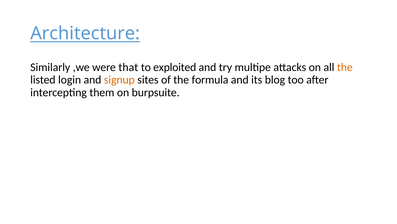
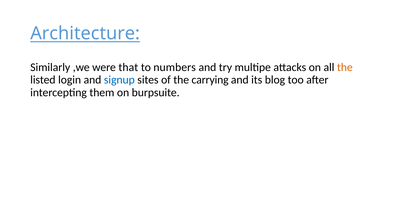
exploited: exploited -> numbers
signup colour: orange -> blue
formula: formula -> carrying
